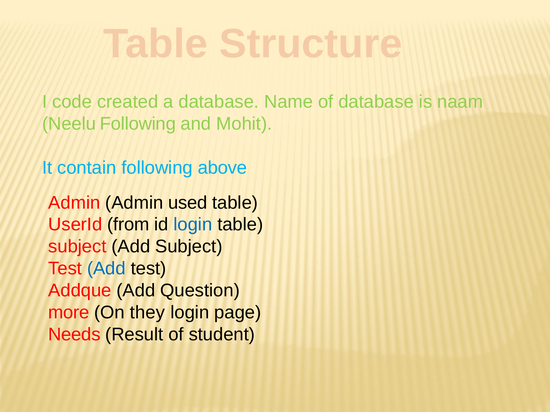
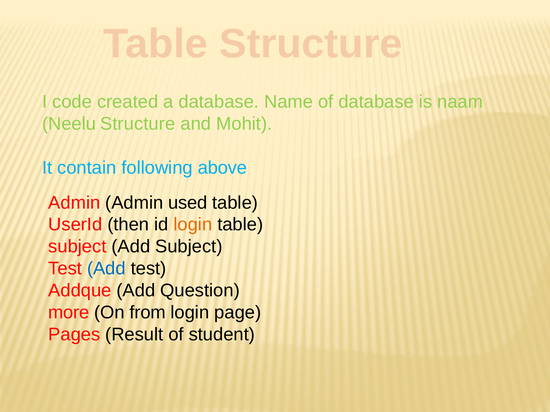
Neelu Following: Following -> Structure
from: from -> then
login at (193, 225) colour: blue -> orange
they: they -> from
Needs: Needs -> Pages
